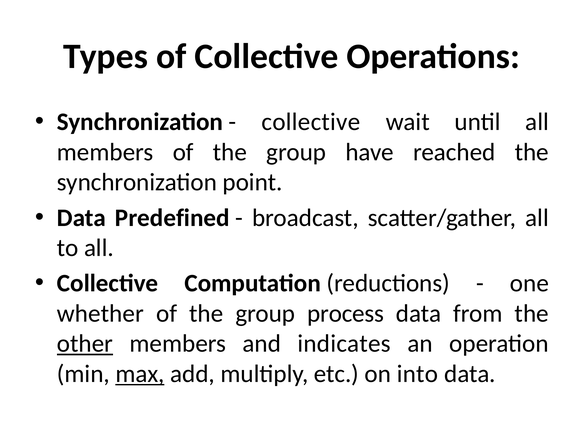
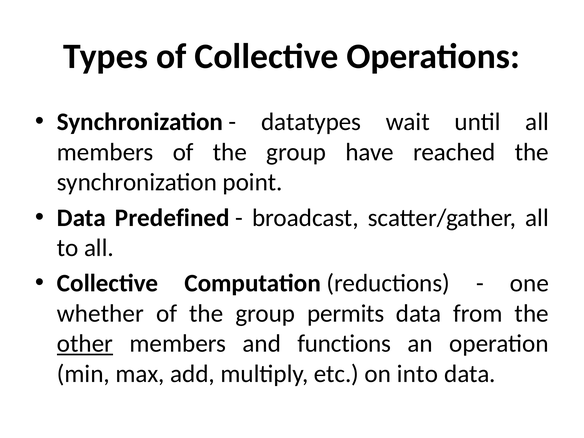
collective at (311, 122): collective -> datatypes
process: process -> permits
indicates: indicates -> functions
max underline: present -> none
